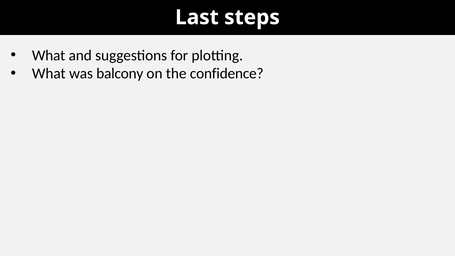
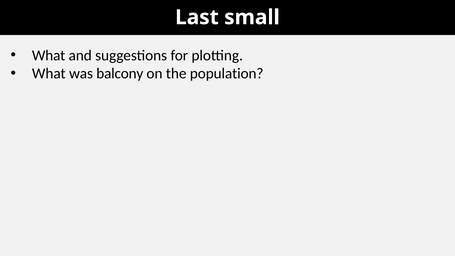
steps: steps -> small
confidence: confidence -> population
